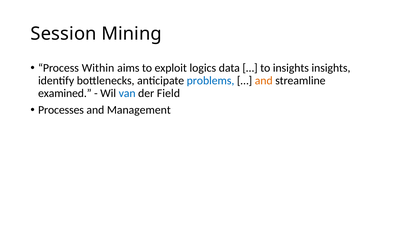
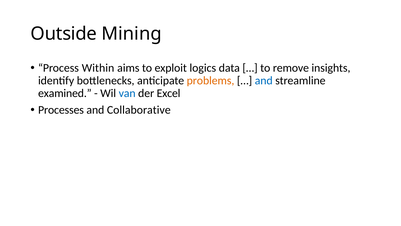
Session: Session -> Outside
to insights: insights -> remove
problems colour: blue -> orange
and at (264, 80) colour: orange -> blue
Field: Field -> Excel
Management: Management -> Collaborative
